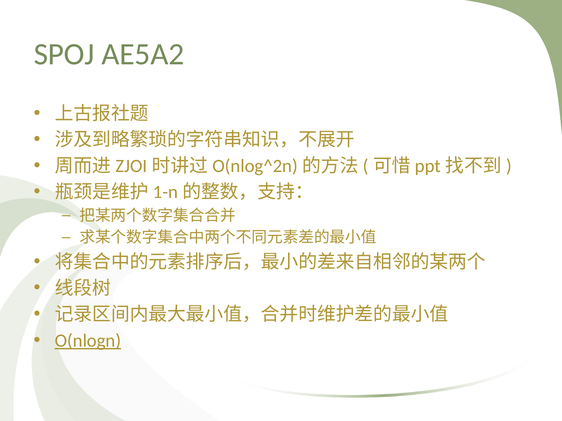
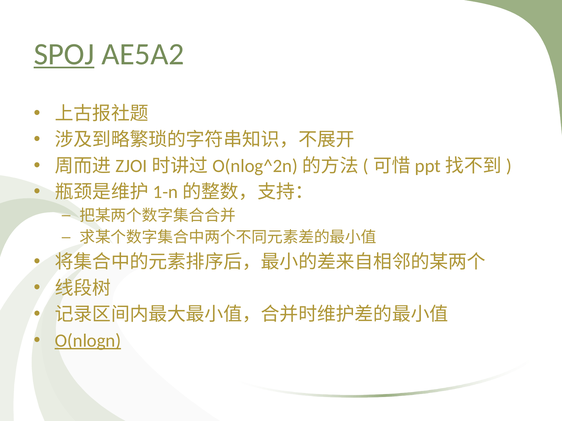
SPOJ underline: none -> present
